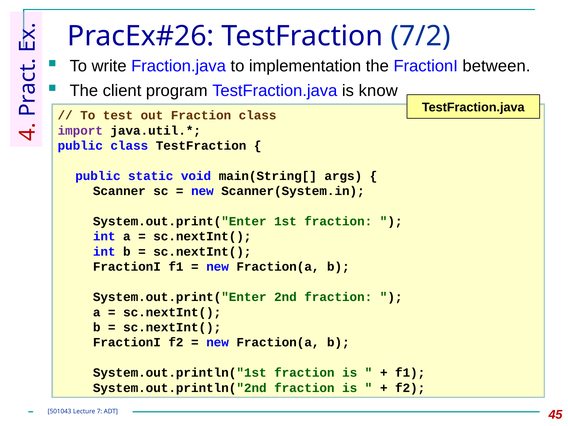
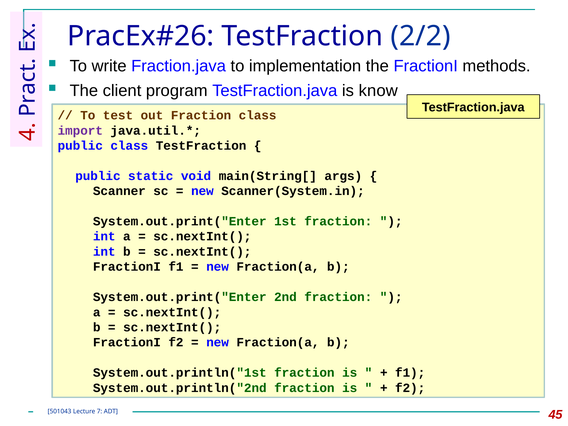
7/2: 7/2 -> 2/2
between: between -> methods
